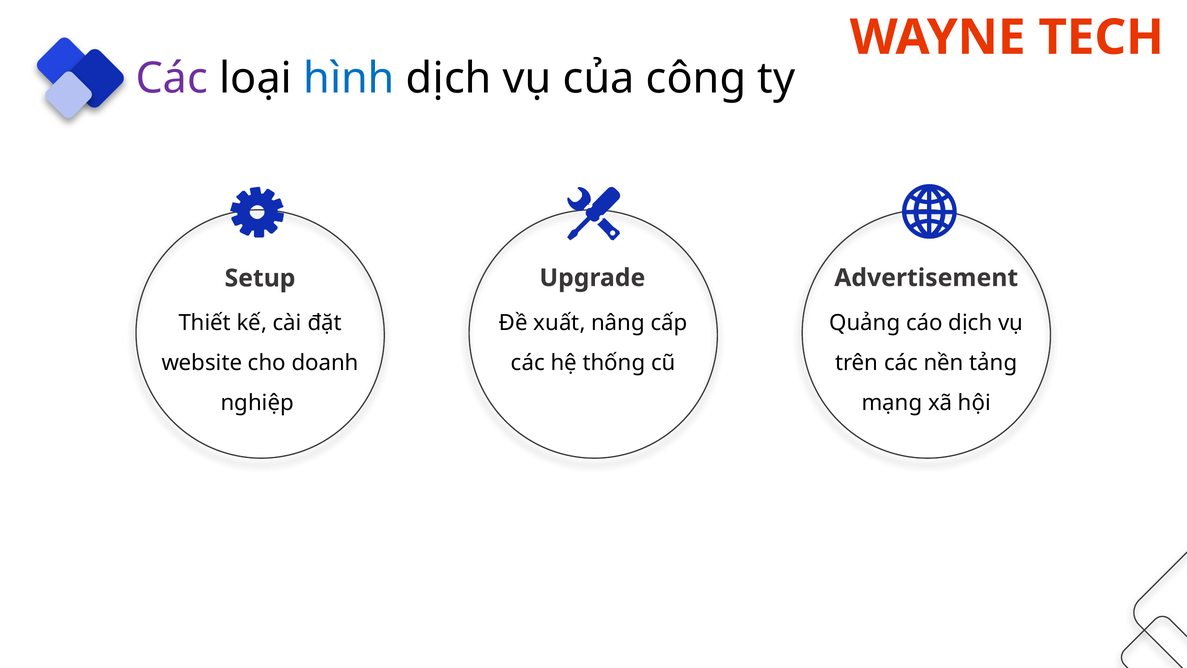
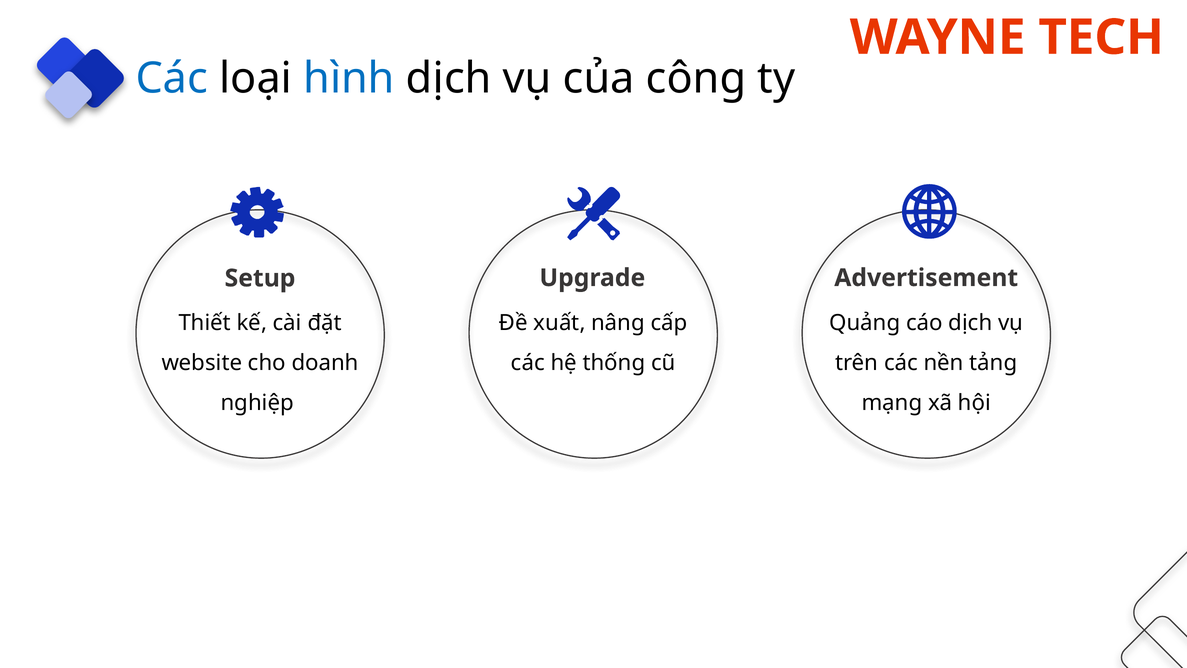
Các at (172, 78) colour: purple -> blue
